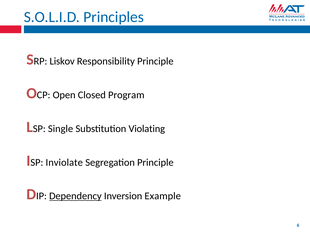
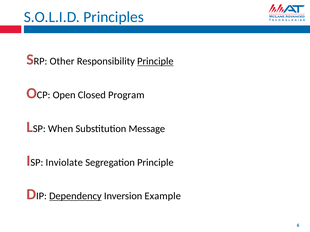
Liskov: Liskov -> Other
Principle at (155, 61) underline: none -> present
Single: Single -> When
Violating: Violating -> Message
